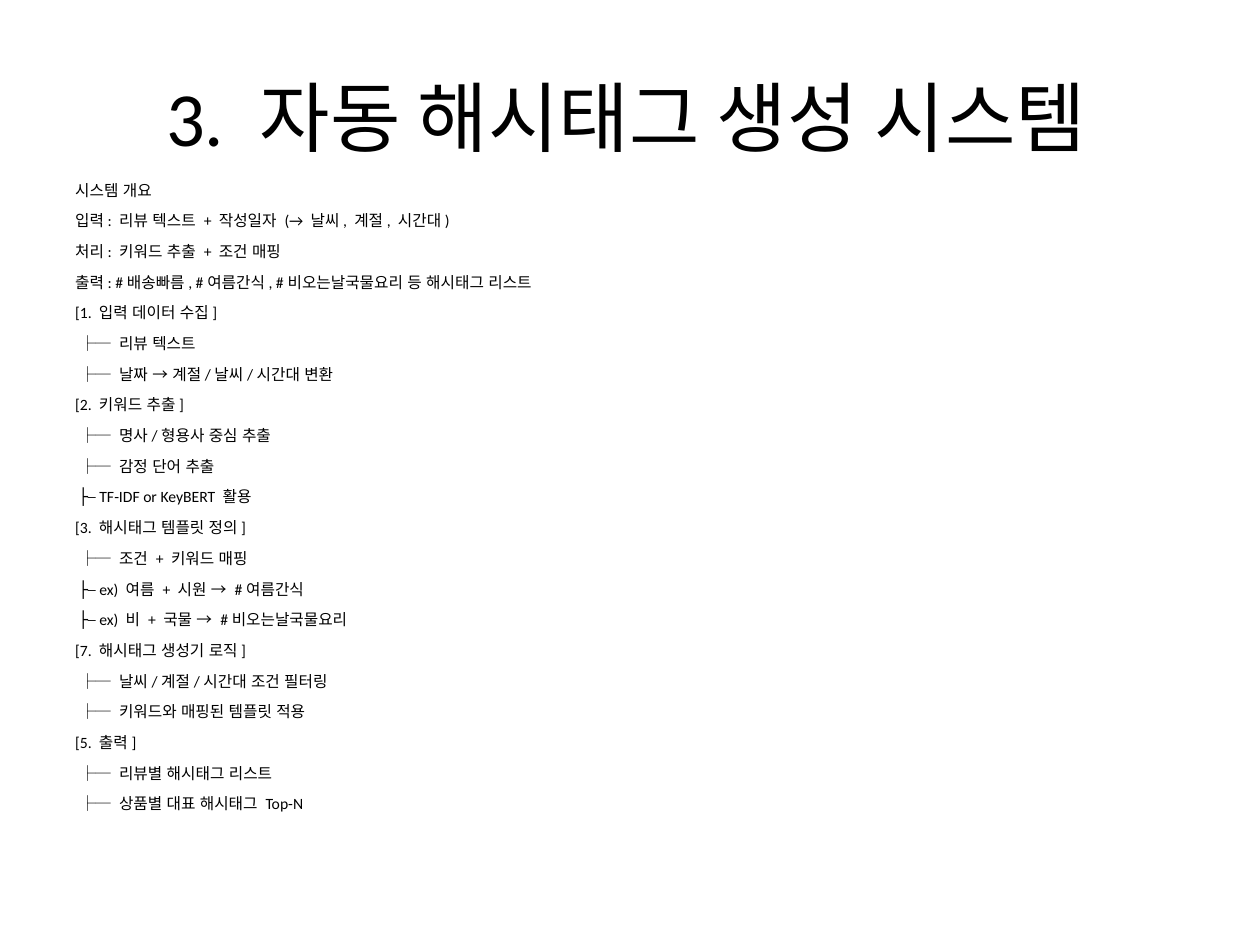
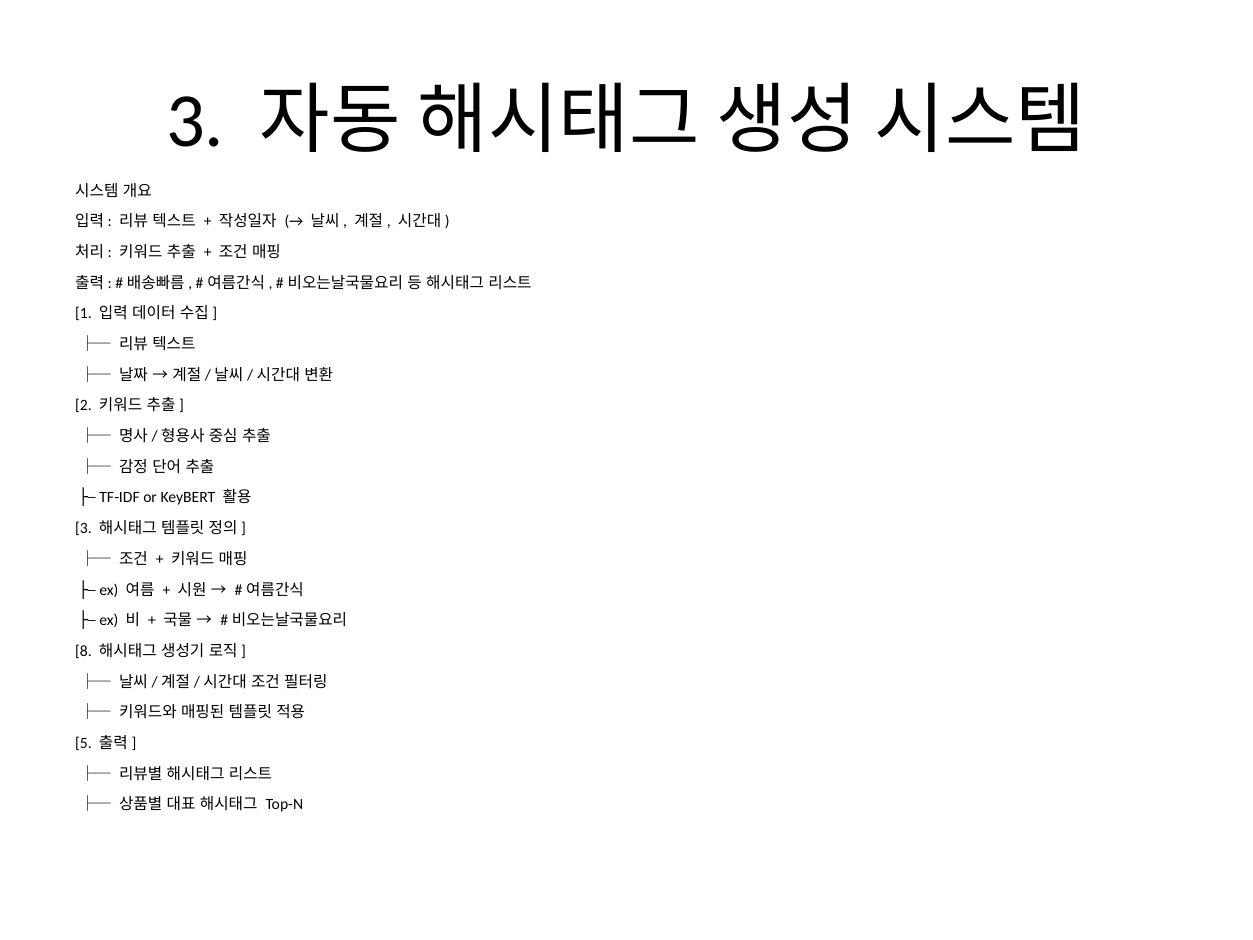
7: 7 -> 8
